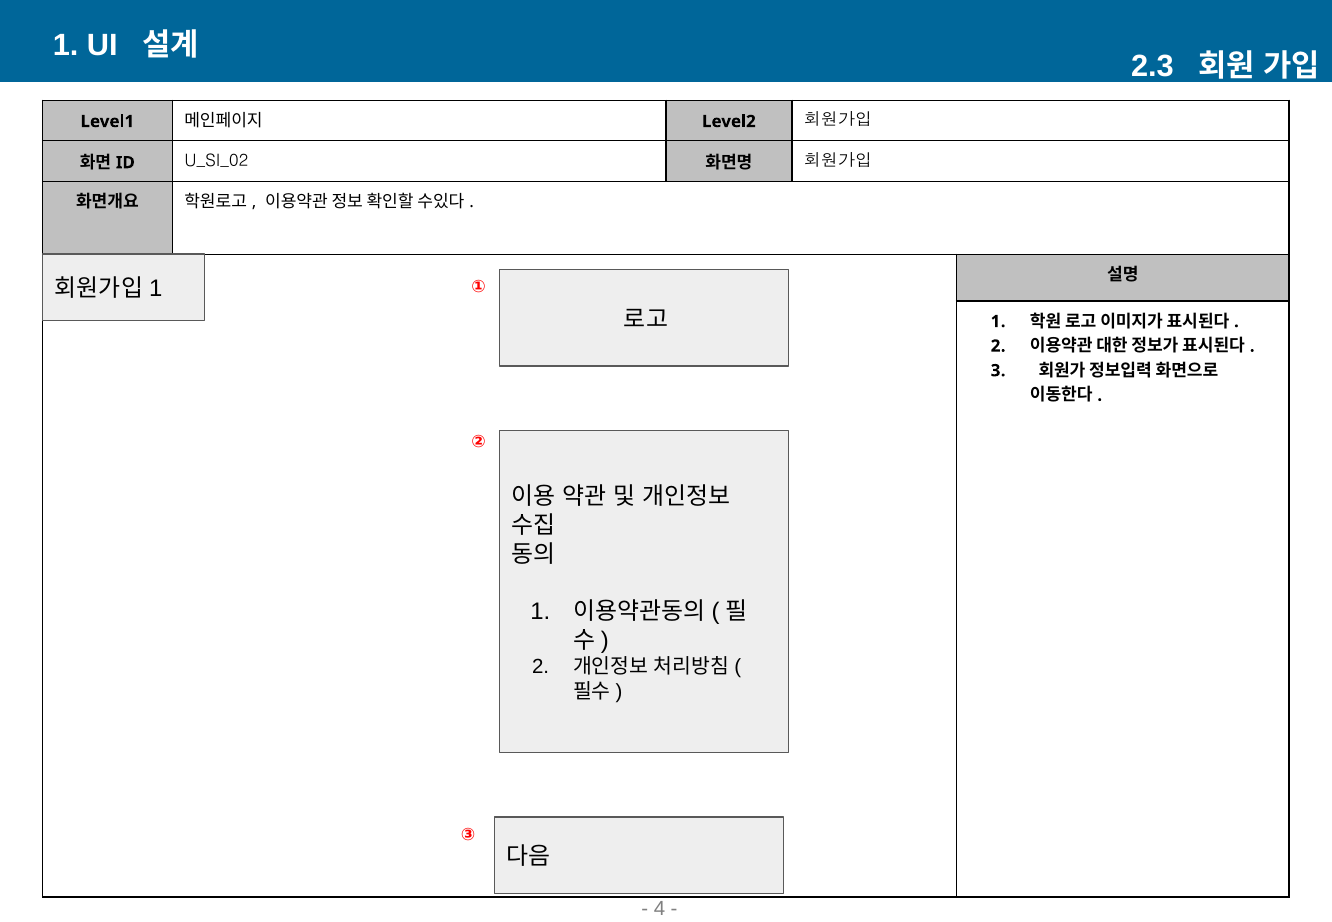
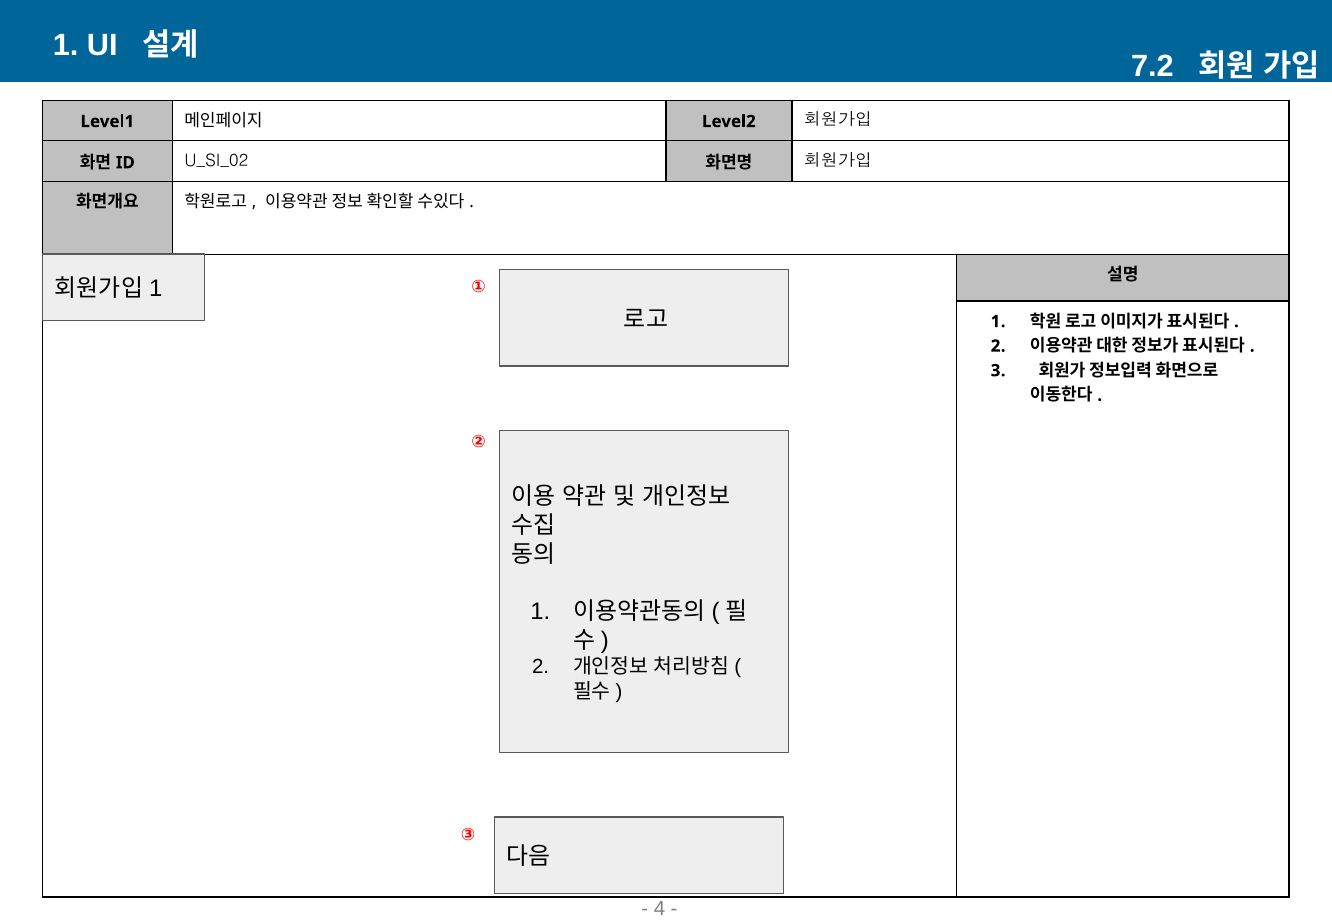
2.3: 2.3 -> 7.2
